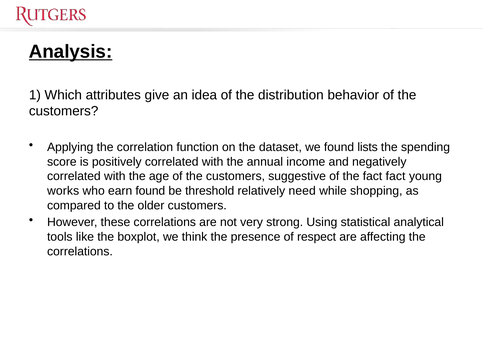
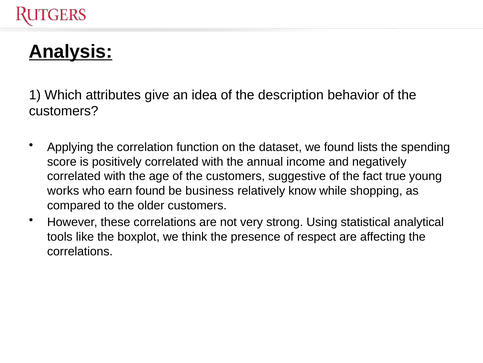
distribution: distribution -> description
fact fact: fact -> true
threshold: threshold -> business
need: need -> know
